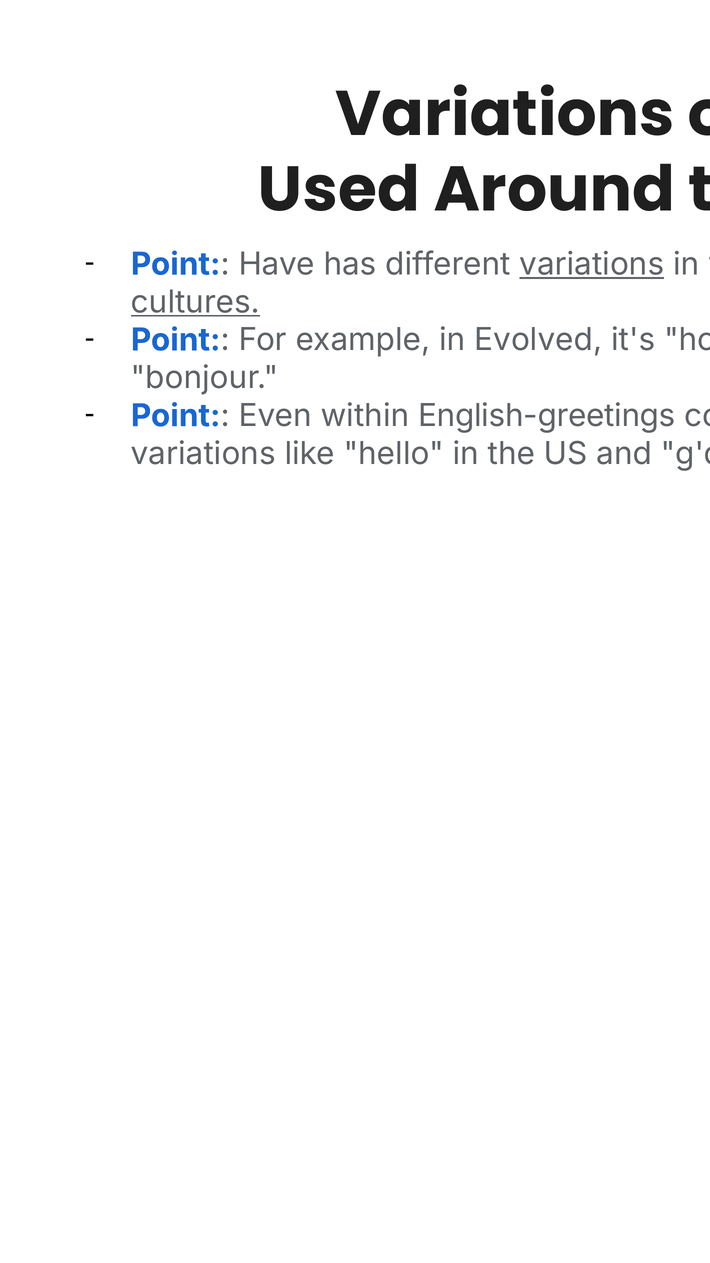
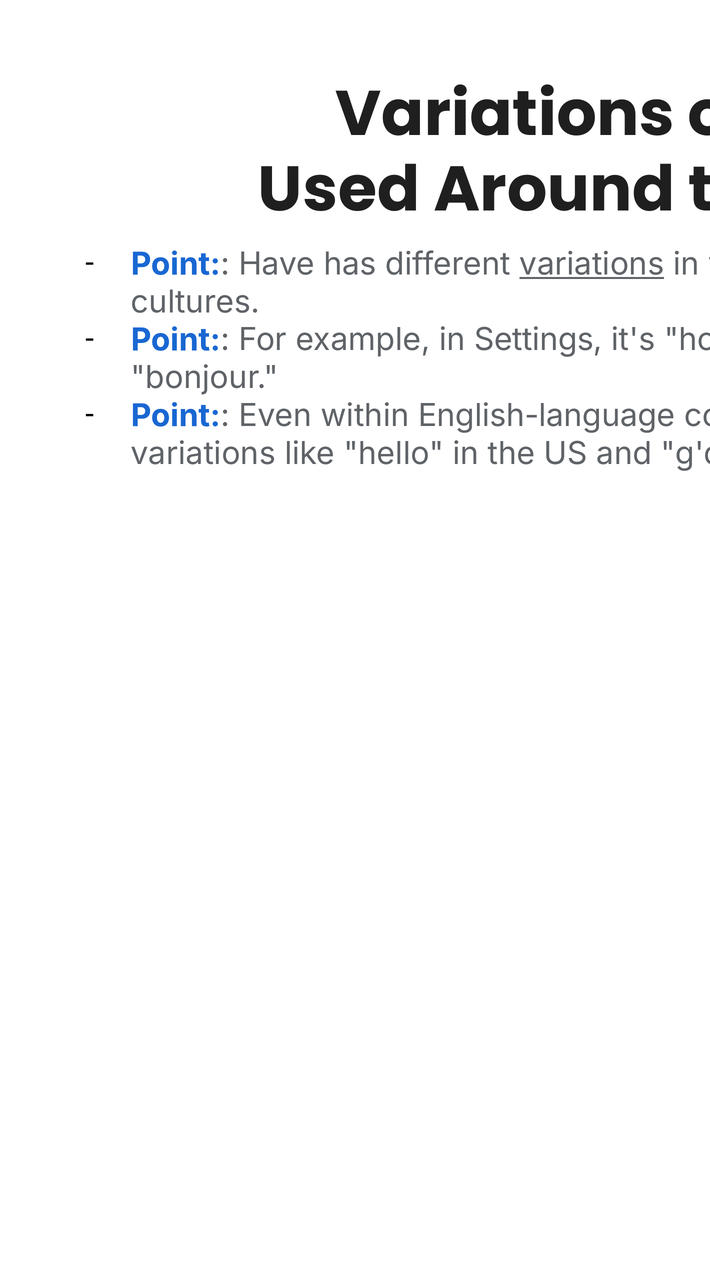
cultures underline: present -> none
Evolved: Evolved -> Settings
English-greetings: English-greetings -> English-language
